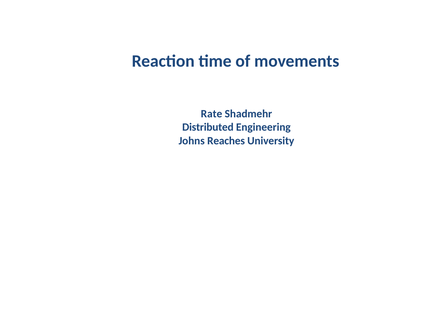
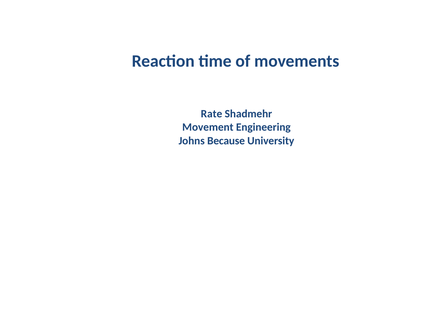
Distributed: Distributed -> Movement
Reaches: Reaches -> Because
